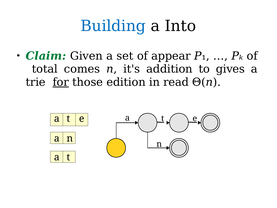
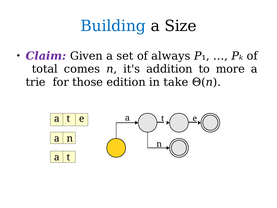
Into: Into -> Size
Claim colour: green -> purple
appear: appear -> always
gives: gives -> more
for underline: present -> none
read: read -> take
